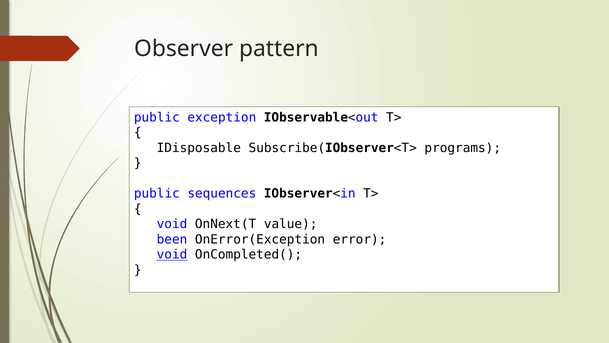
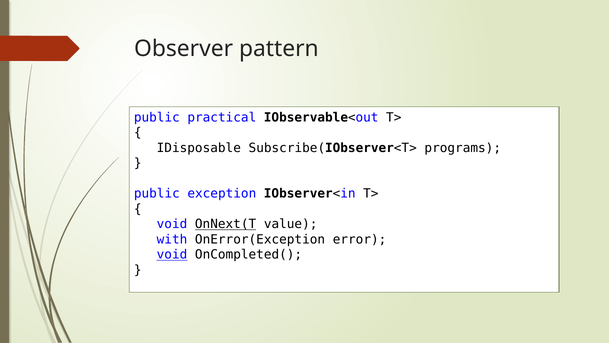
exception: exception -> practical
sequences: sequences -> exception
OnNext(T underline: none -> present
been: been -> with
